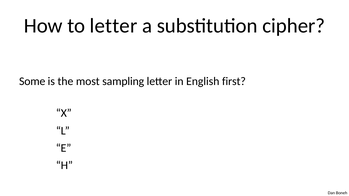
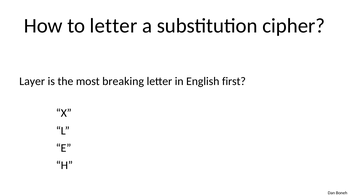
Some: Some -> Layer
sampling: sampling -> breaking
